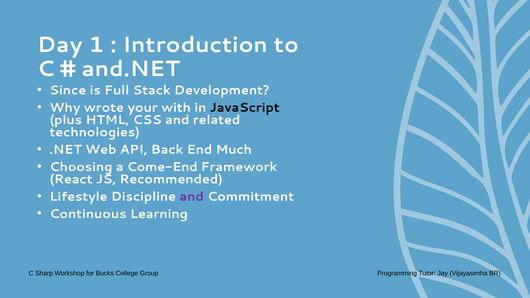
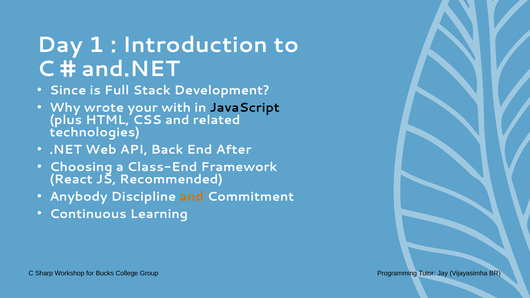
Much: Much -> After
Come-End: Come-End -> Class-End
Lifestyle: Lifestyle -> Anybody
and at (192, 197) colour: purple -> orange
